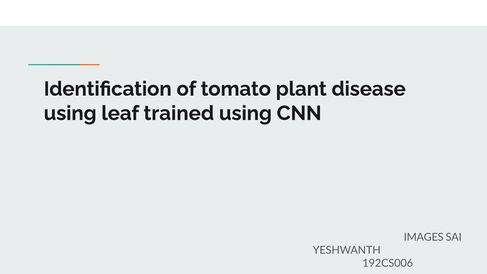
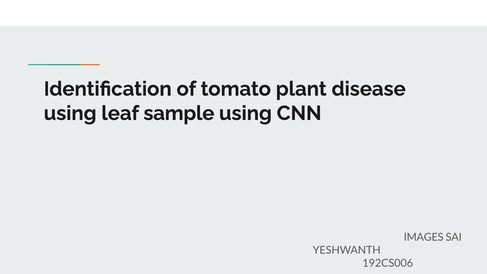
trained: trained -> sample
